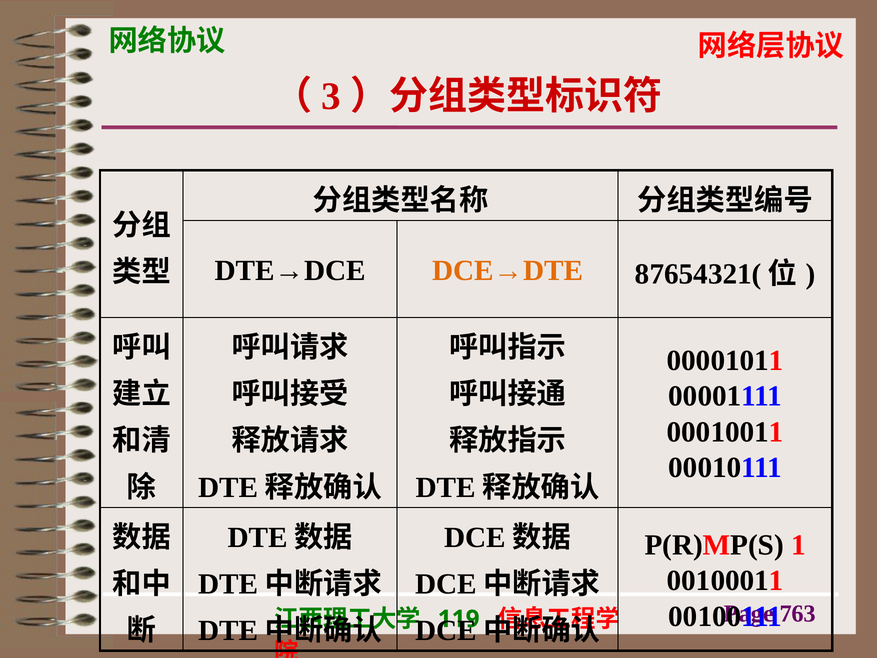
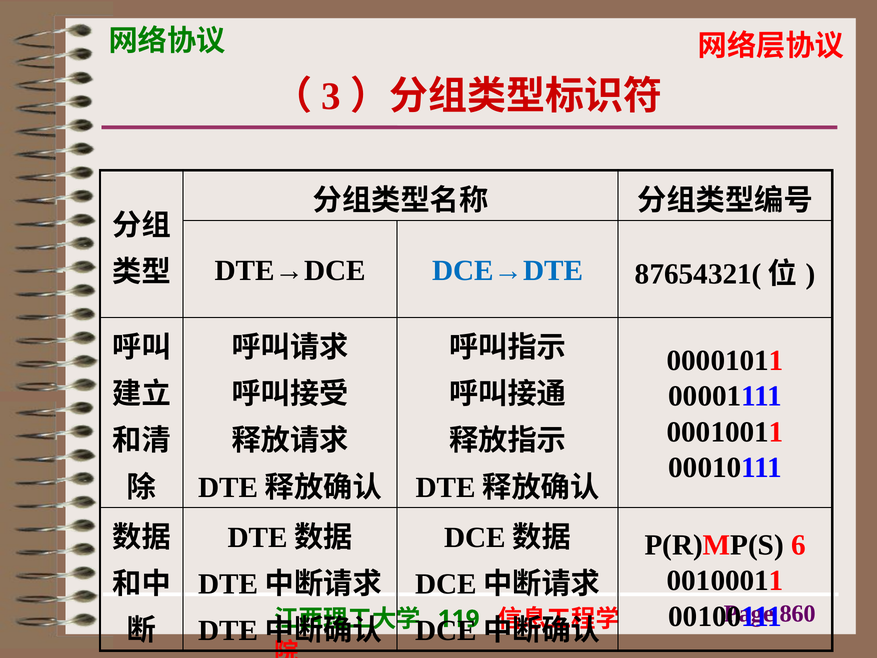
DCE→DTE colour: orange -> blue
1: 1 -> 6
763: 763 -> 860
